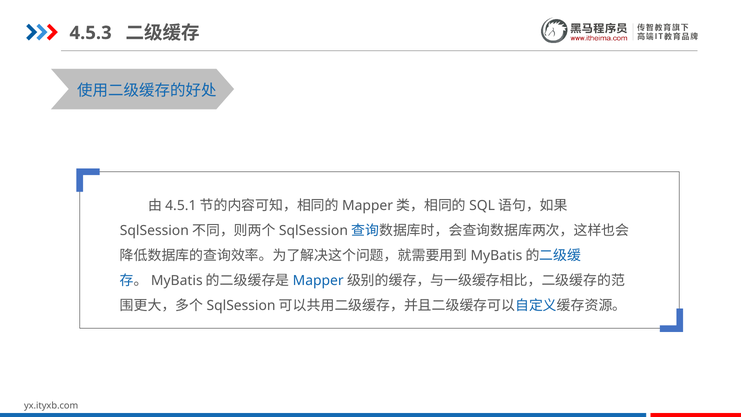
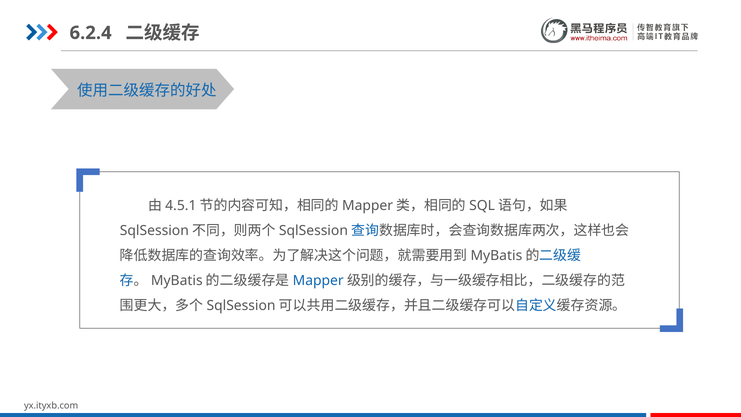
4.5.3: 4.5.3 -> 6.2.4
